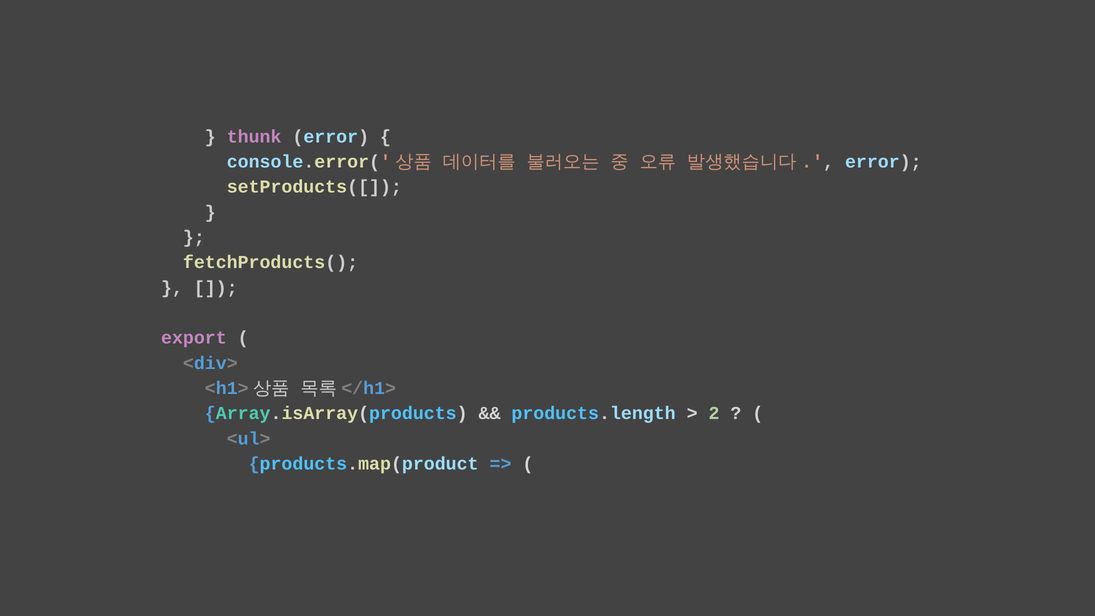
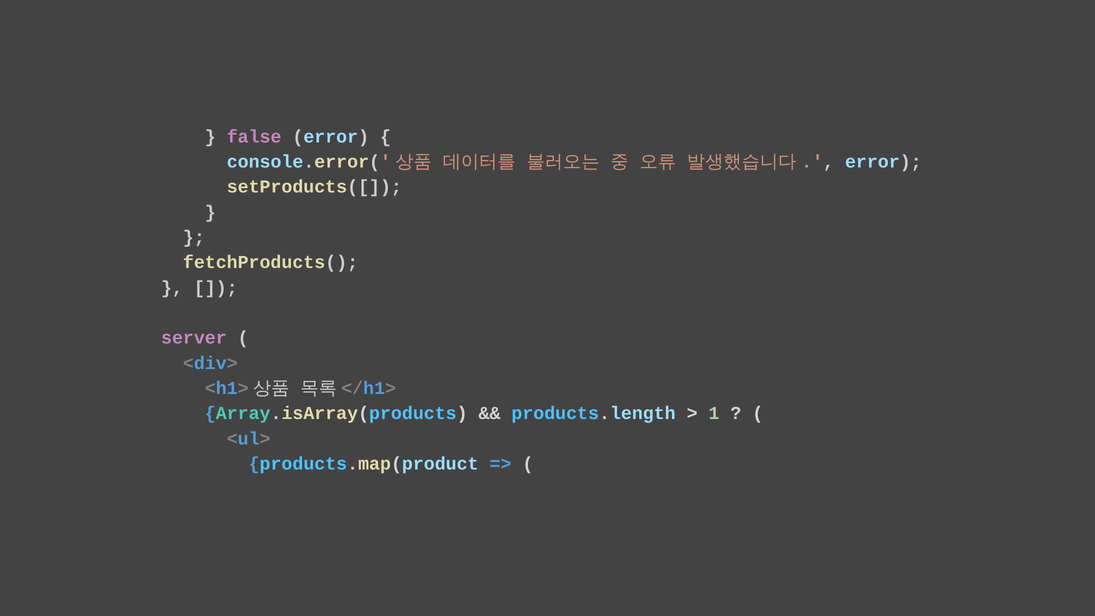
thunk: thunk -> false
export: export -> server
2: 2 -> 1
